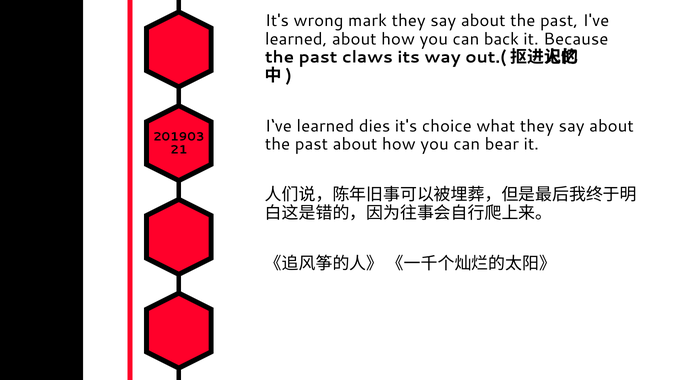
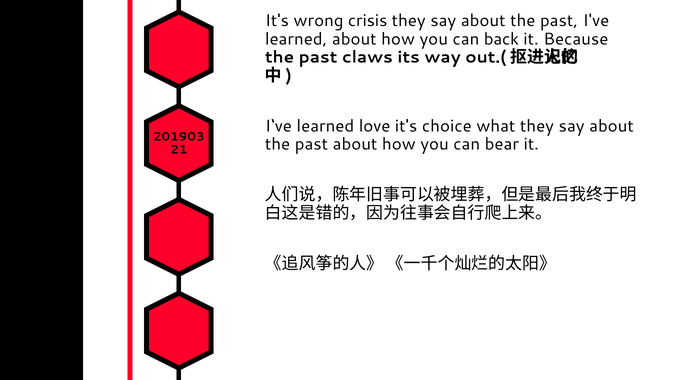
mark: mark -> crisis
dies: dies -> love
